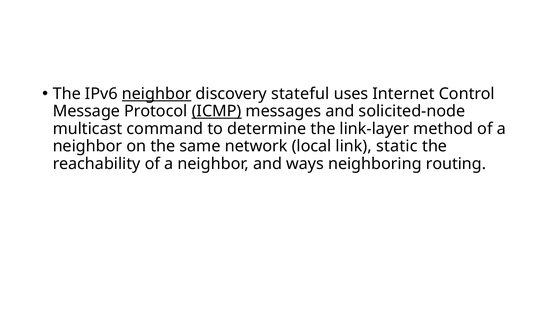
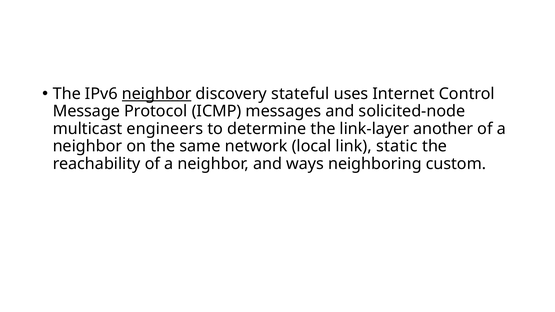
ICMP underline: present -> none
command: command -> engineers
method: method -> another
routing: routing -> custom
